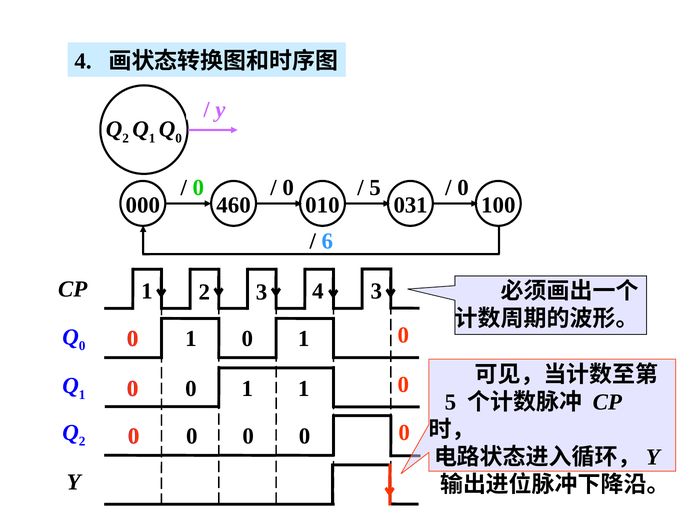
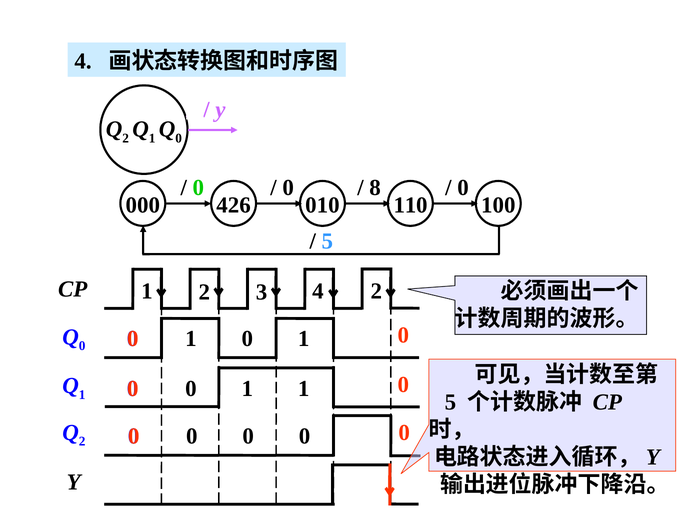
5 at (375, 188): 5 -> 8
460: 460 -> 426
031: 031 -> 110
6 at (327, 241): 6 -> 5
4 3: 3 -> 2
